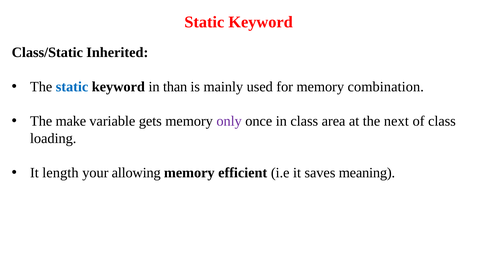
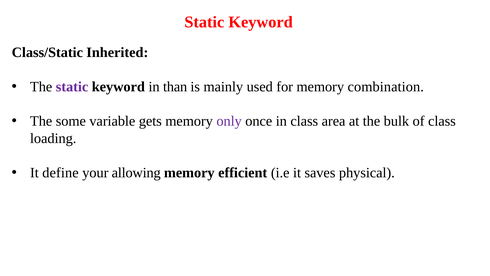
static at (72, 87) colour: blue -> purple
make: make -> some
next: next -> bulk
length: length -> define
meaning: meaning -> physical
